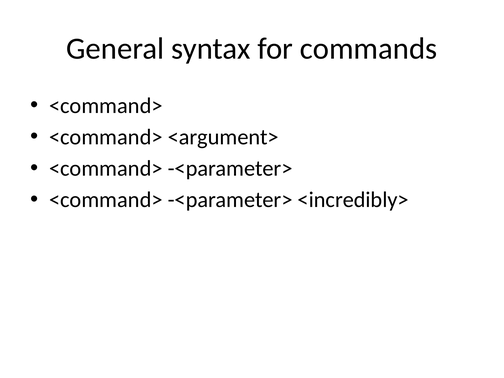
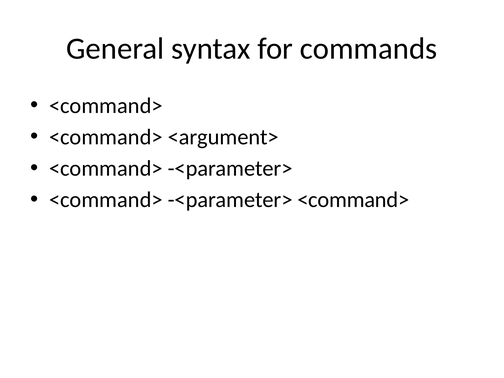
-<parameter> <incredibly>: <incredibly> -> <command>
